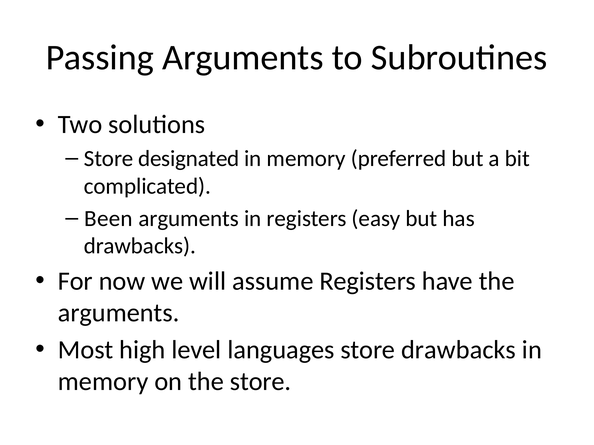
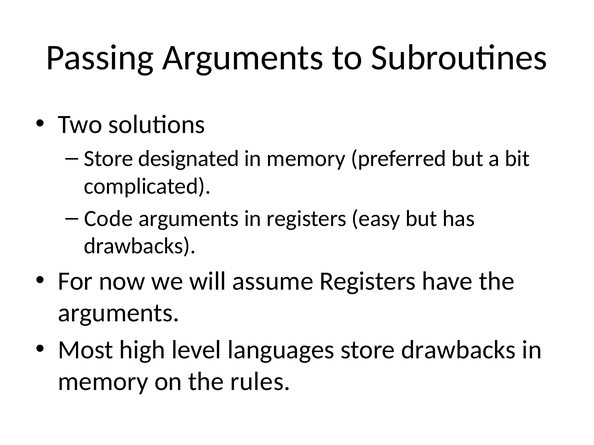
Been: Been -> Code
the store: store -> rules
